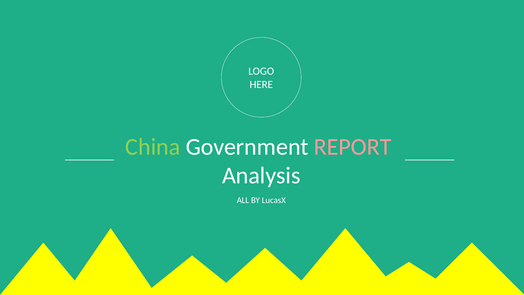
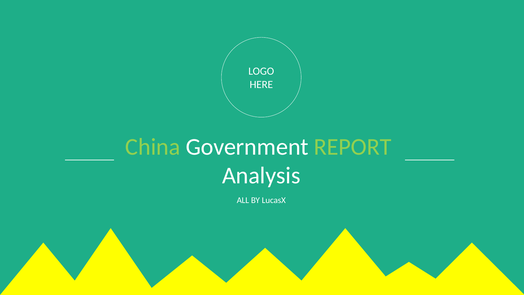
REPORT colour: pink -> light green
